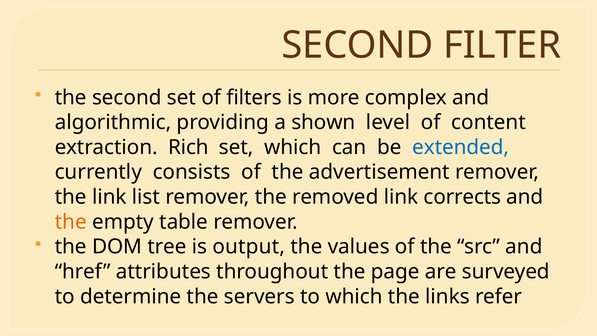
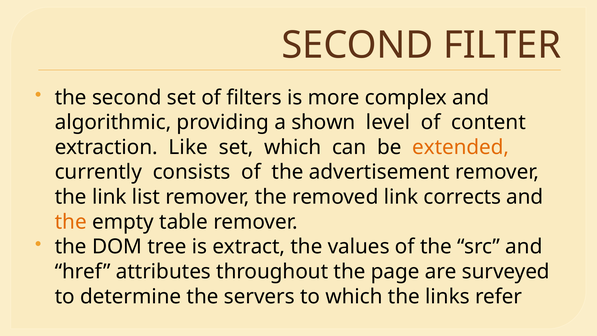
Rich: Rich -> Like
extended colour: blue -> orange
output: output -> extract
